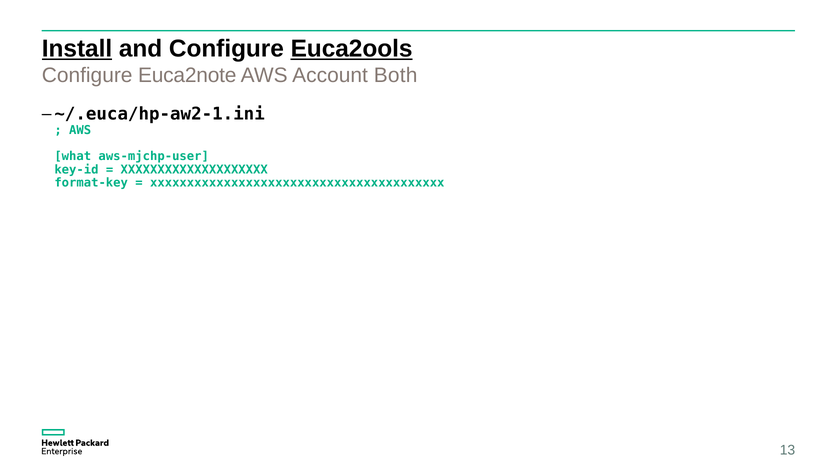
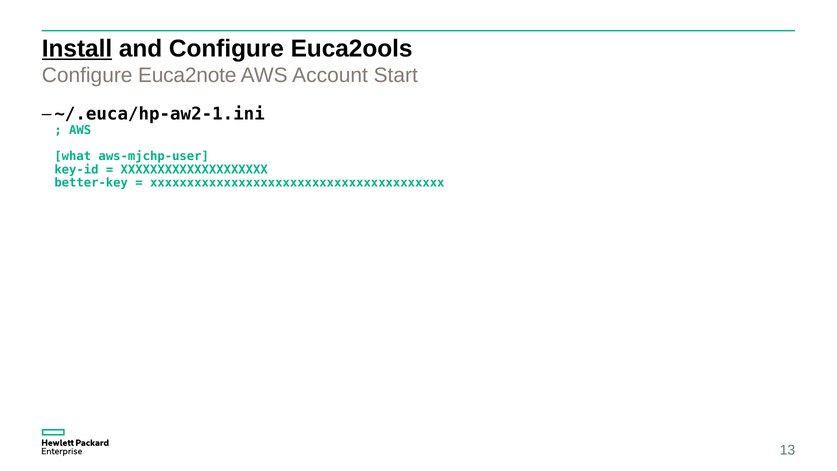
Euca2ools underline: present -> none
Both: Both -> Start
format-key: format-key -> better-key
